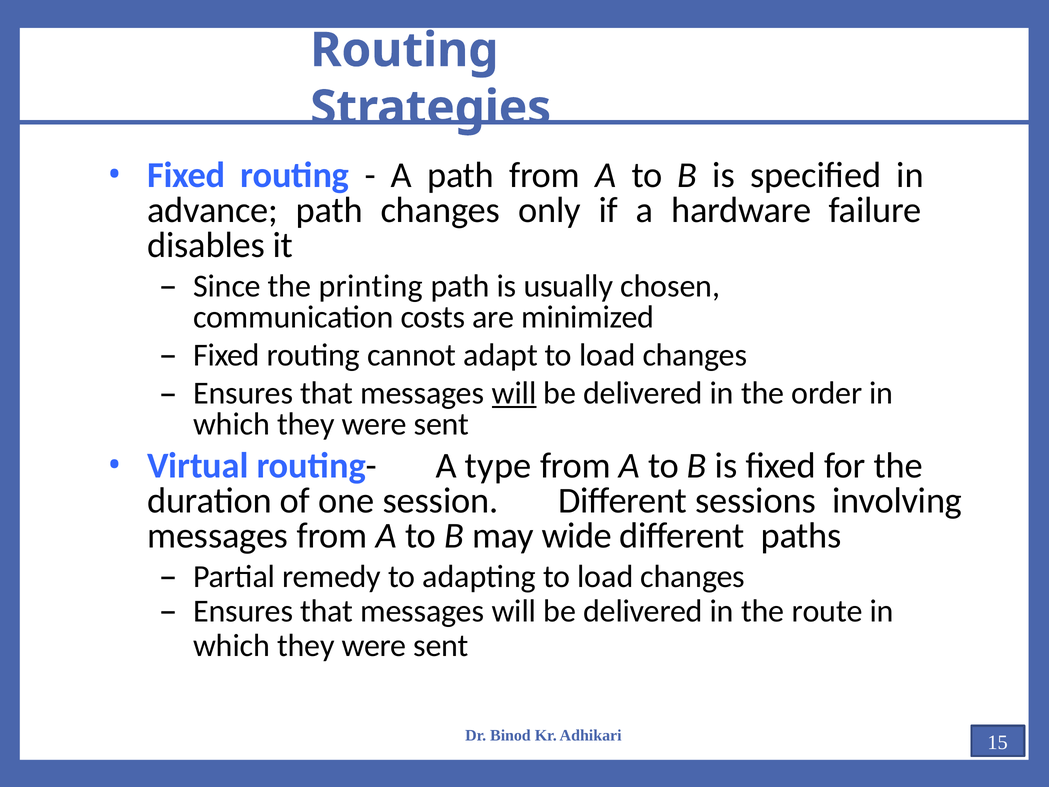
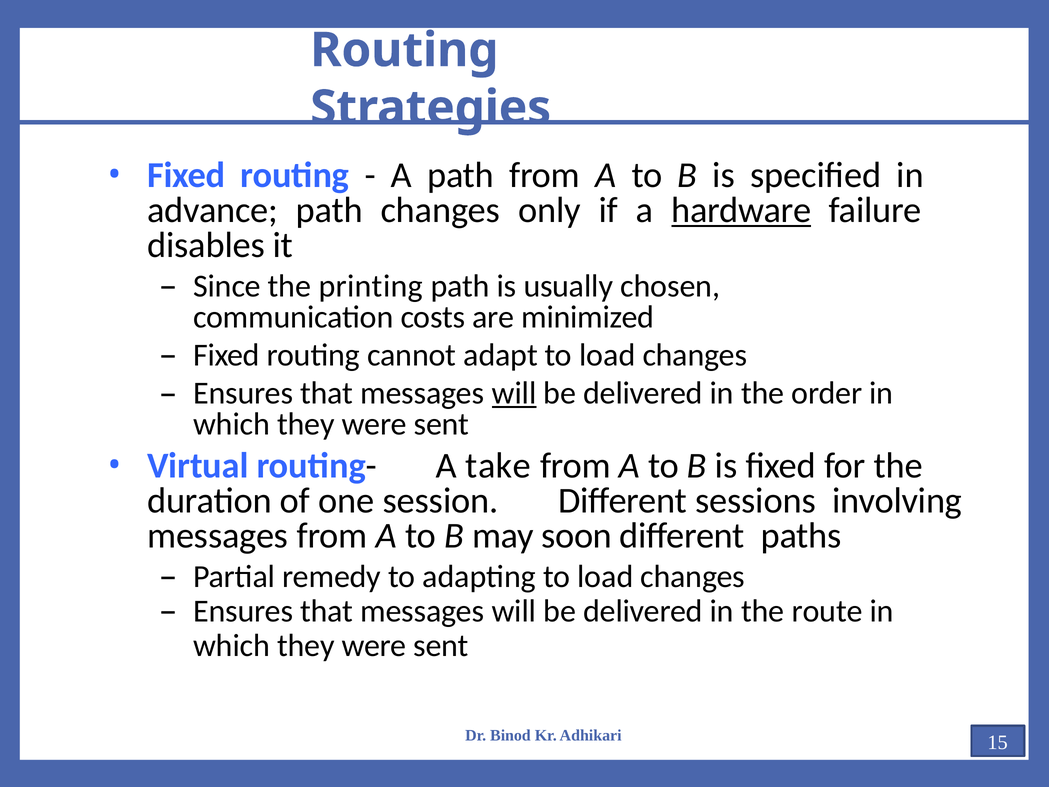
hardware underline: none -> present
type: type -> take
wide: wide -> soon
